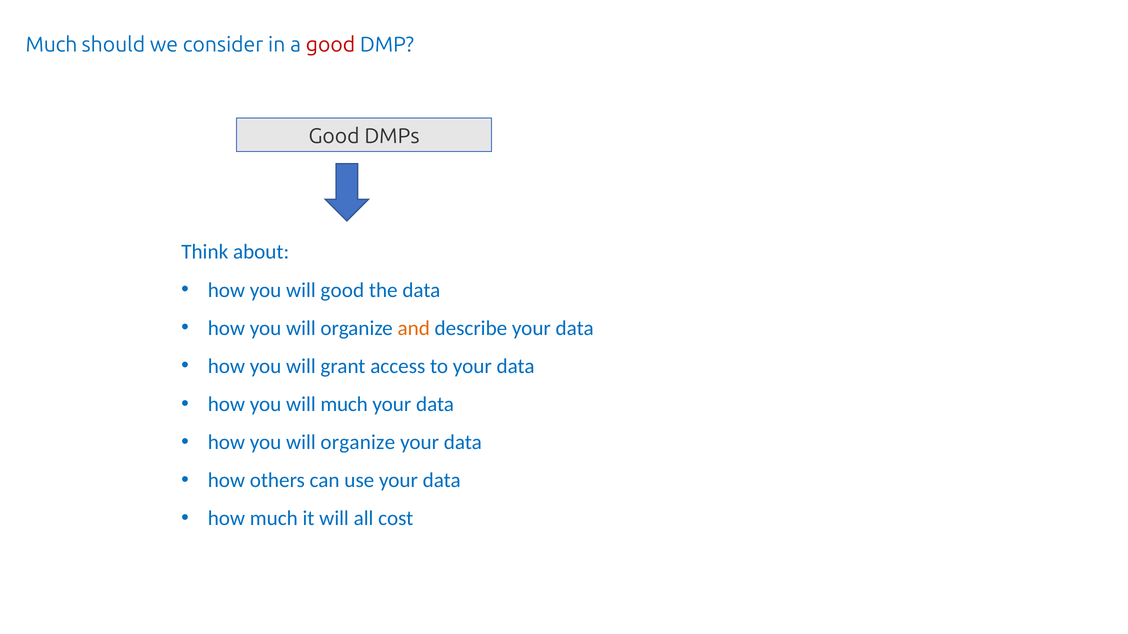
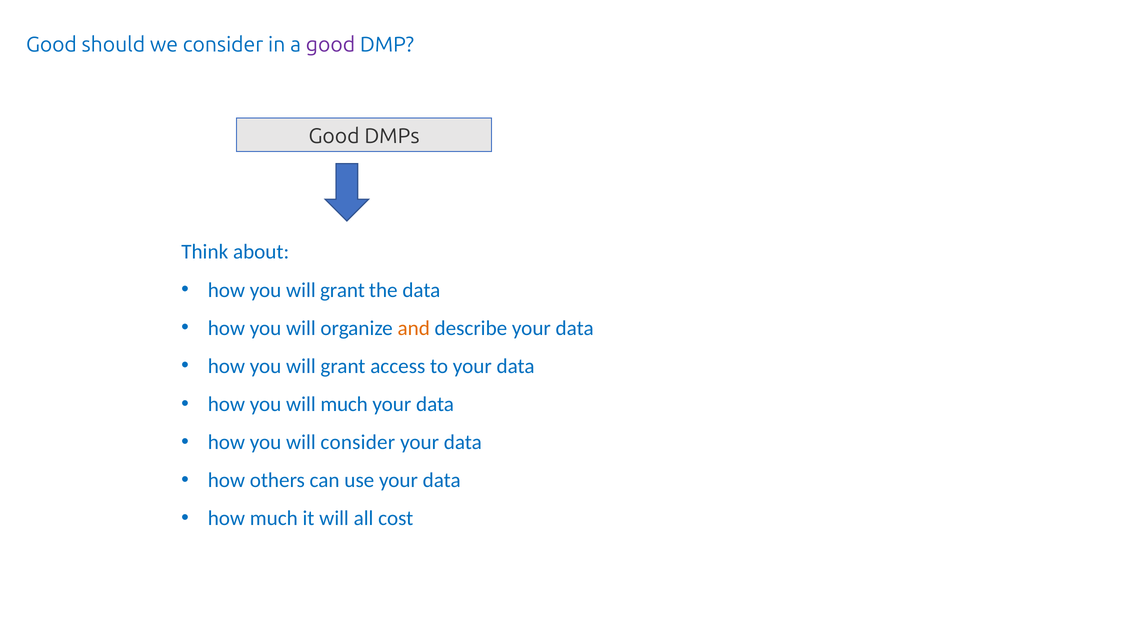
Much at (51, 45): Much -> Good
good at (330, 45) colour: red -> purple
good at (342, 290): good -> grant
organize at (358, 443): organize -> consider
